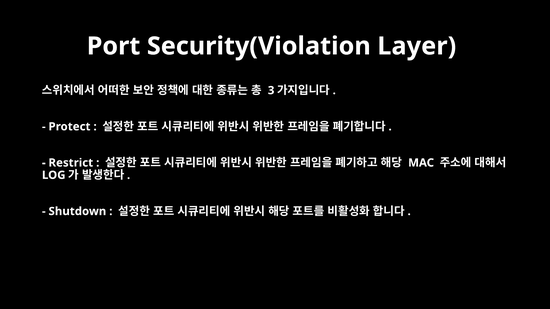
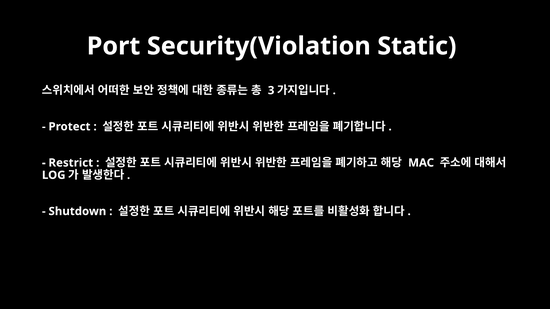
Layer: Layer -> Static
